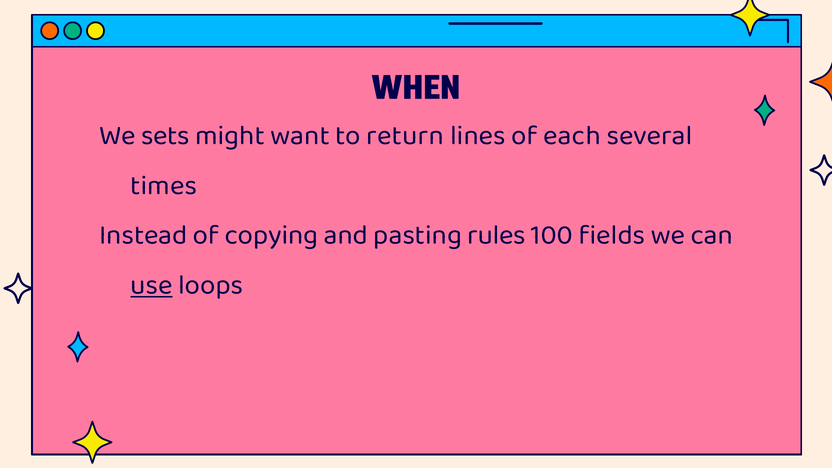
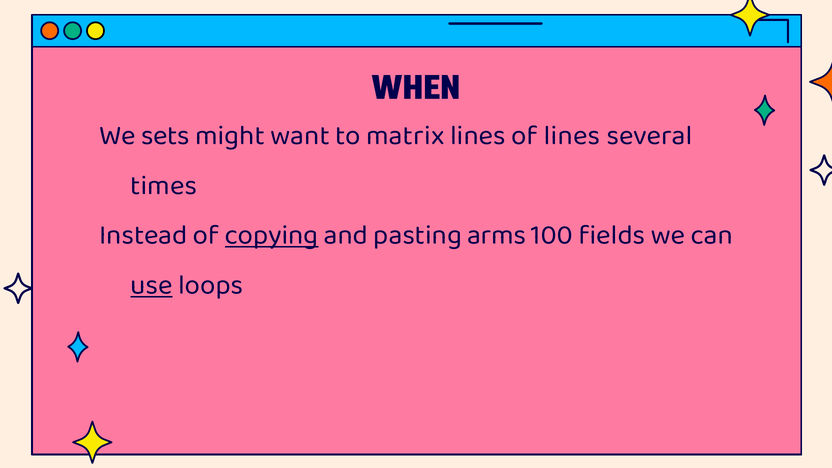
return: return -> matrix
of each: each -> lines
copying underline: none -> present
rules: rules -> arms
